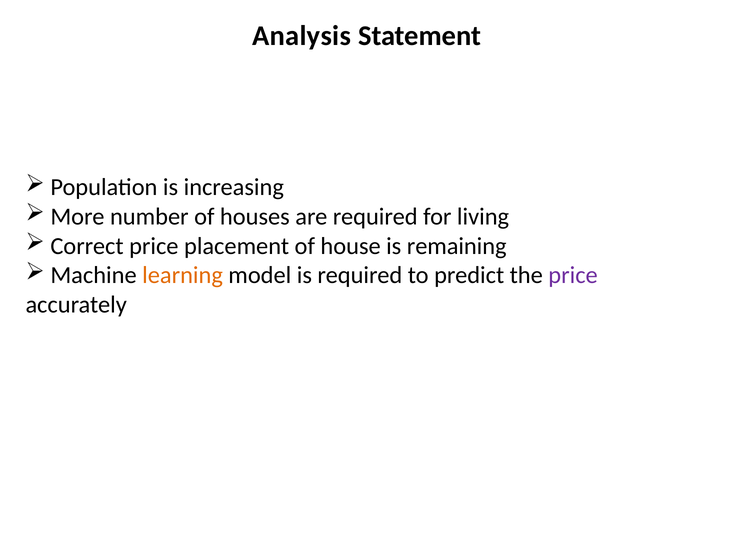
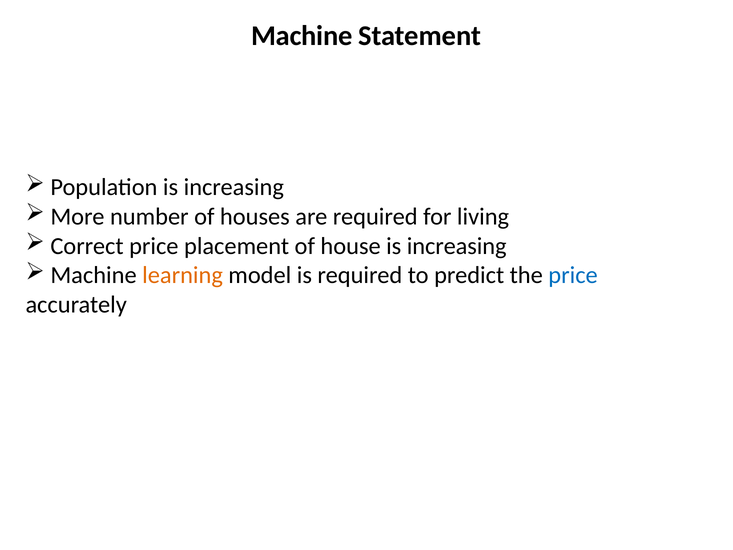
Analysis at (302, 36): Analysis -> Machine
house is remaining: remaining -> increasing
price at (573, 275) colour: purple -> blue
